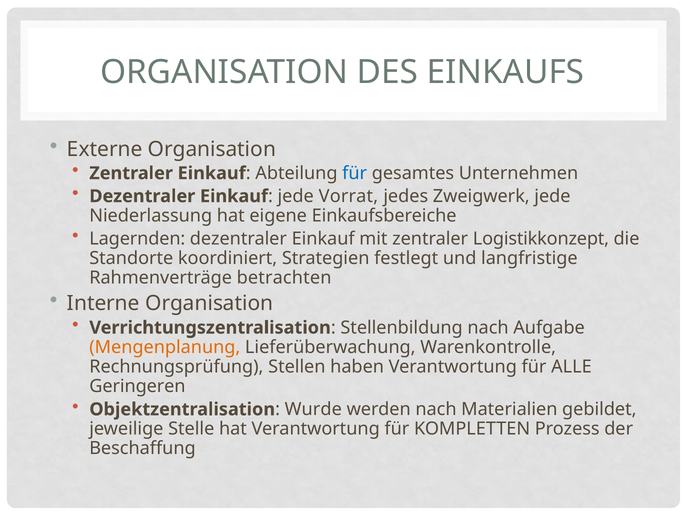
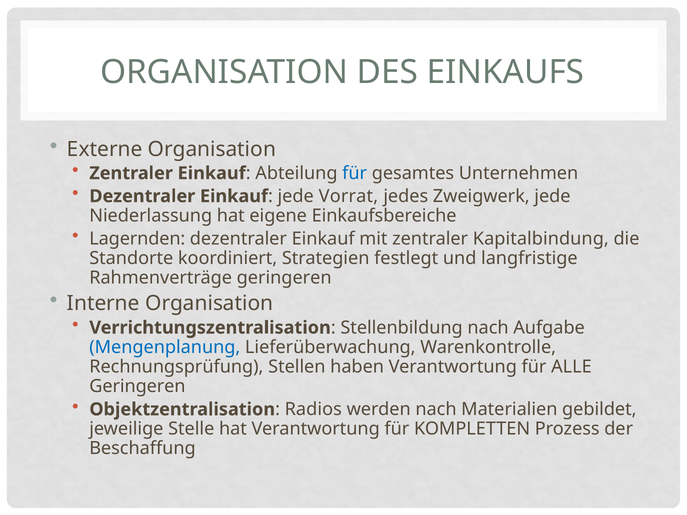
Logistikkonzept: Logistikkonzept -> Kapitalbindung
Rahmenverträge betrachten: betrachten -> geringeren
Mengenplanung colour: orange -> blue
Wurde: Wurde -> Radios
